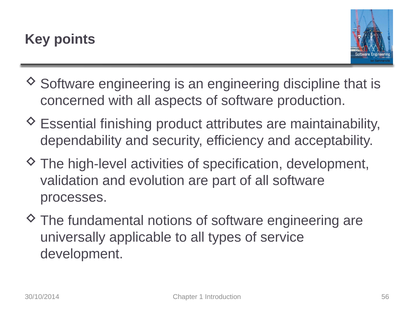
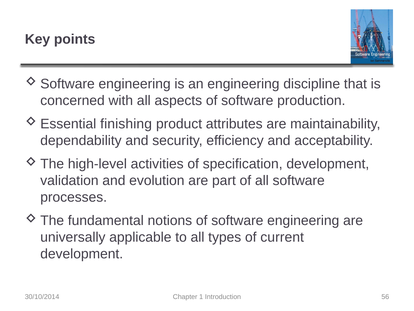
service: service -> current
